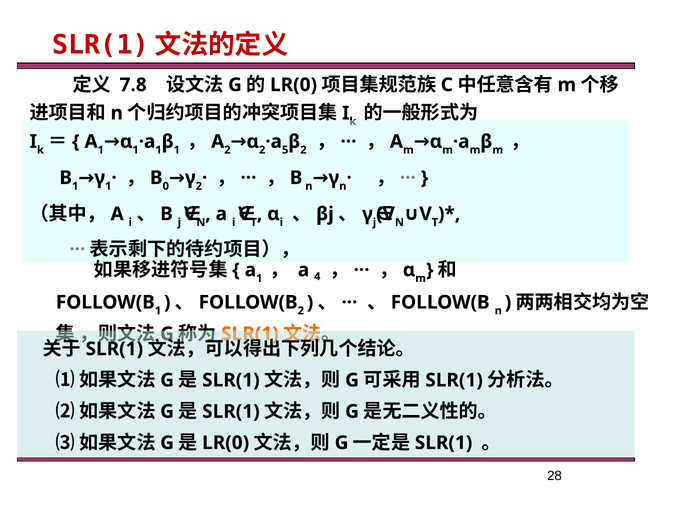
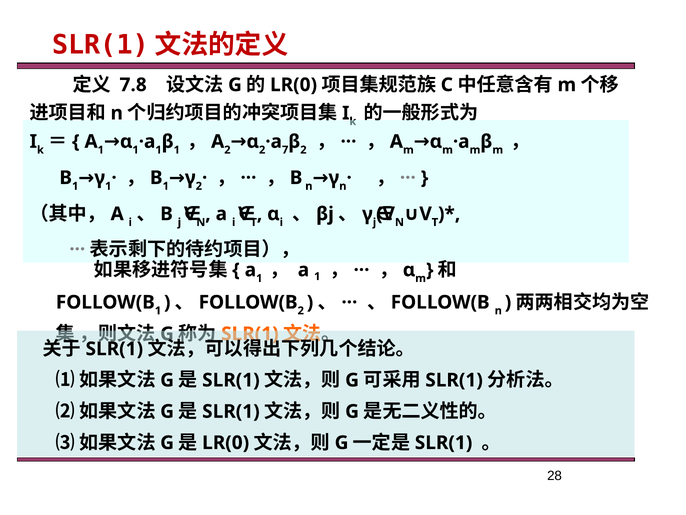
5: 5 -> 7
0 at (166, 186): 0 -> 1
4 at (317, 276): 4 -> 1
